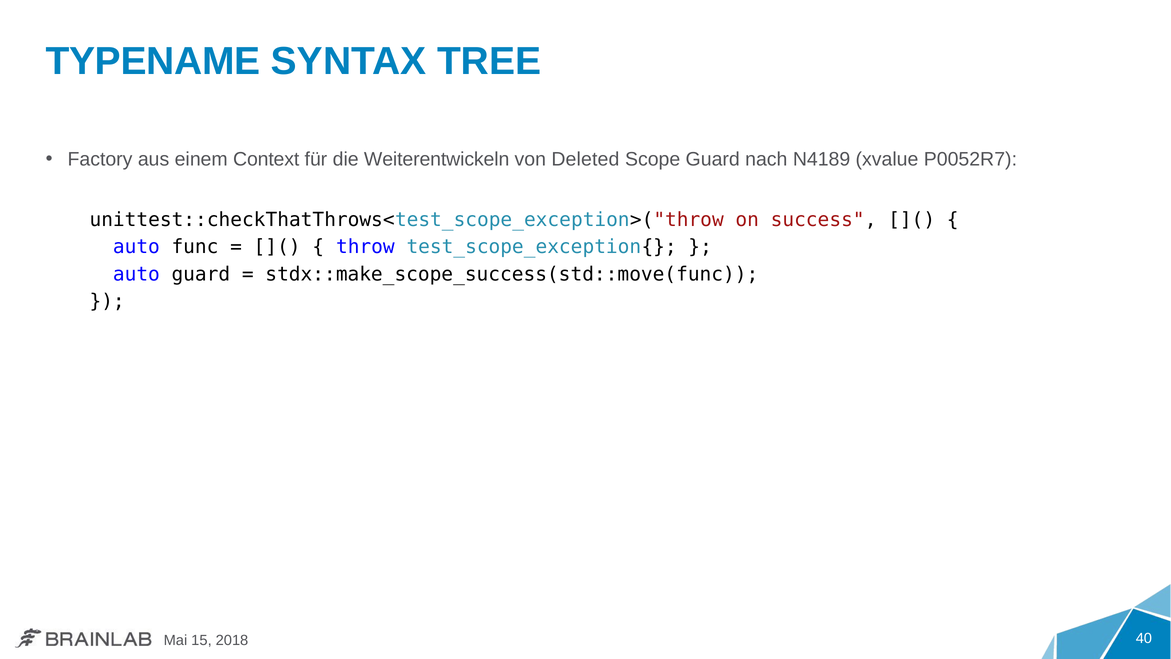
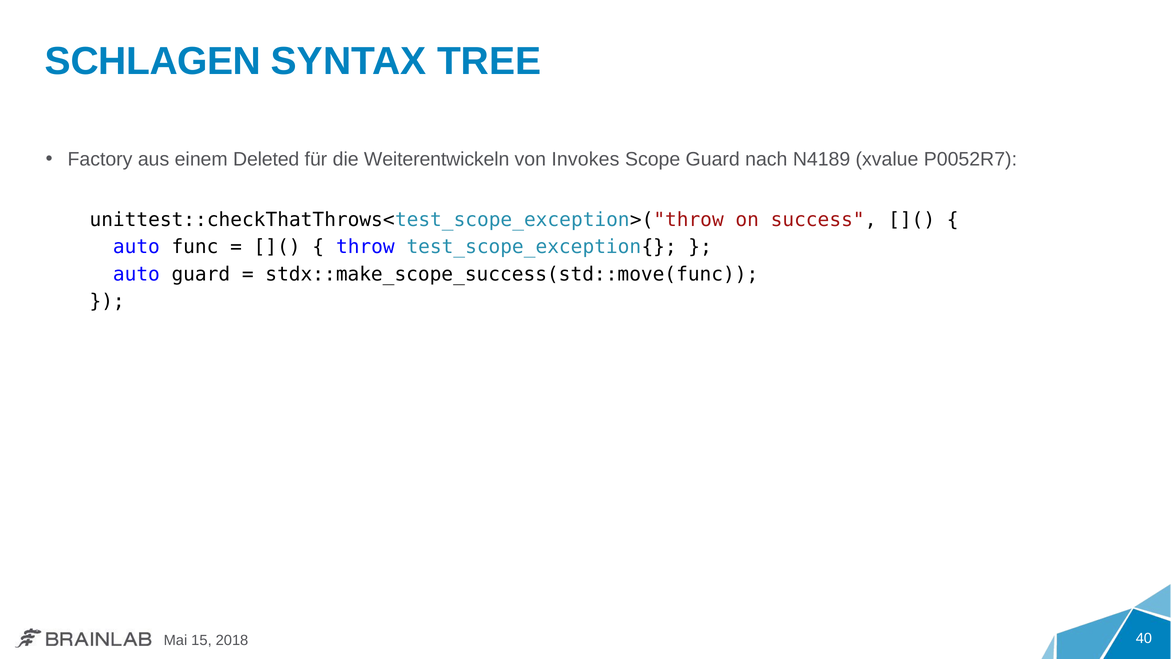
TYPENAME: TYPENAME -> SCHLAGEN
Context: Context -> Deleted
Deleted: Deleted -> Invokes
